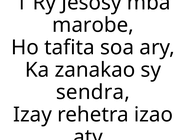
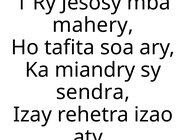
marobe: marobe -> mahery
zanakao: zanakao -> miandry
